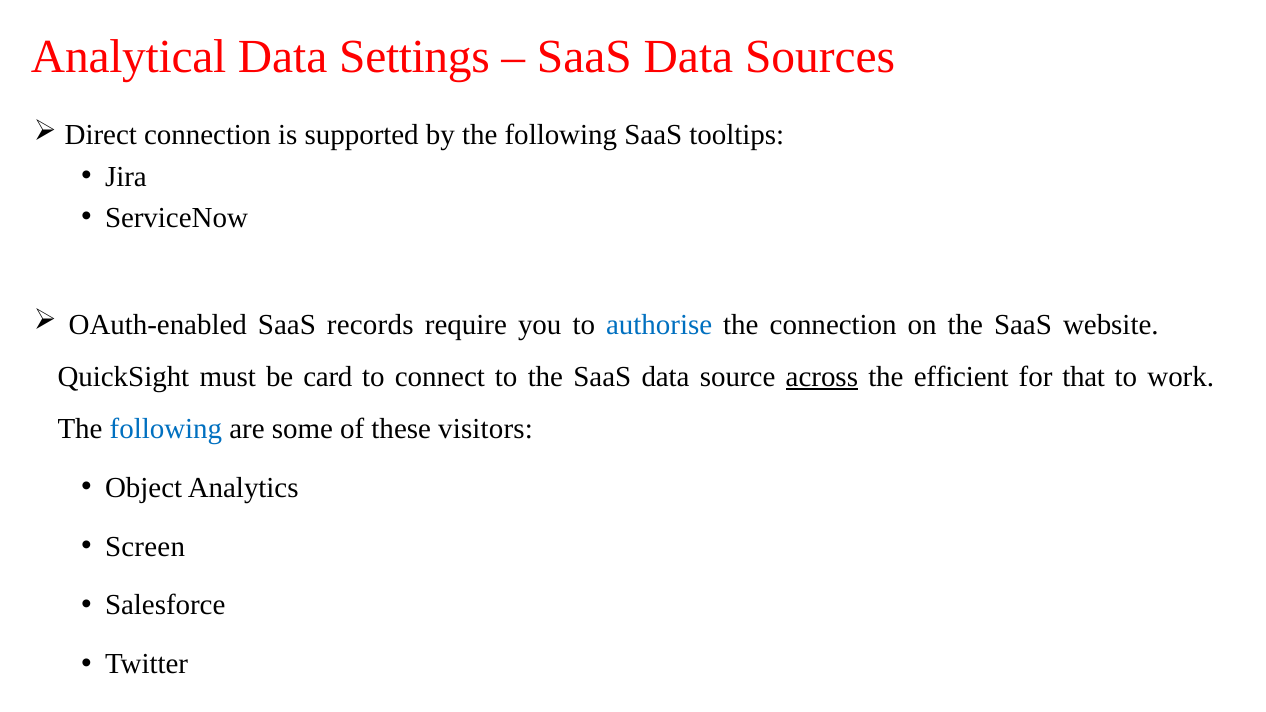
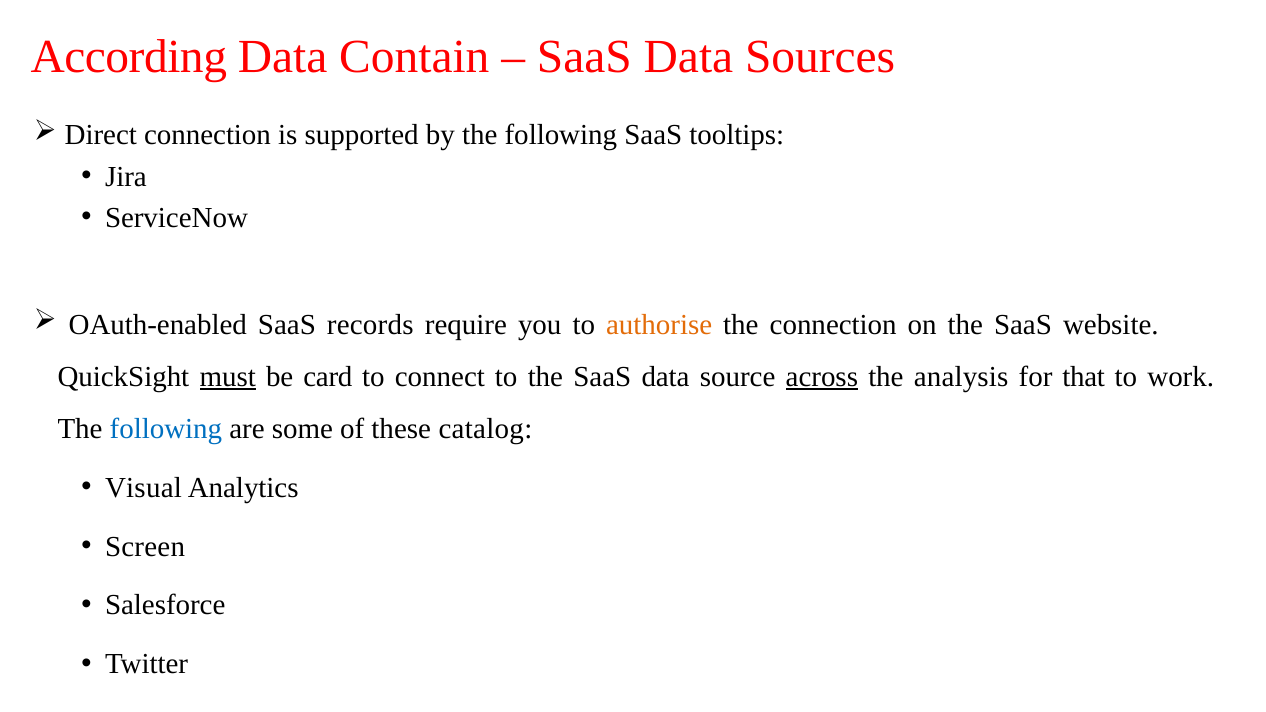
Analytical: Analytical -> According
Settings: Settings -> Contain
authorise colour: blue -> orange
must underline: none -> present
efficient: efficient -> analysis
visitors: visitors -> catalog
Object: Object -> Visual
